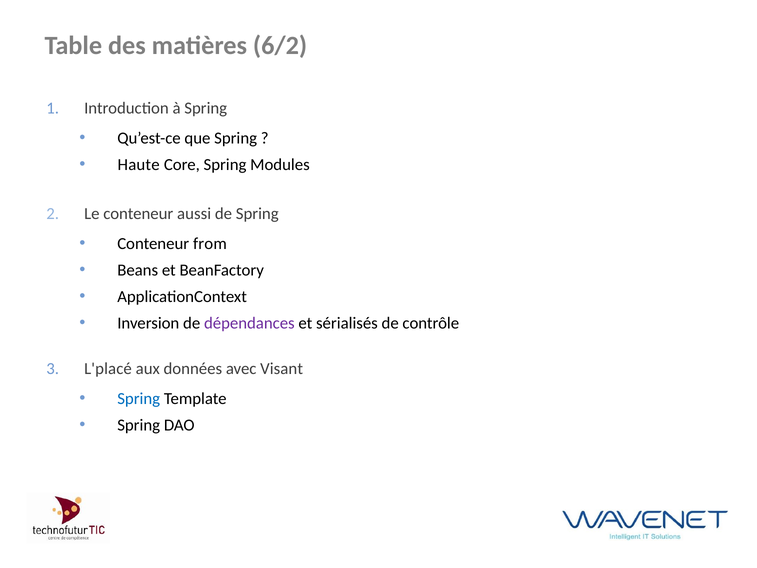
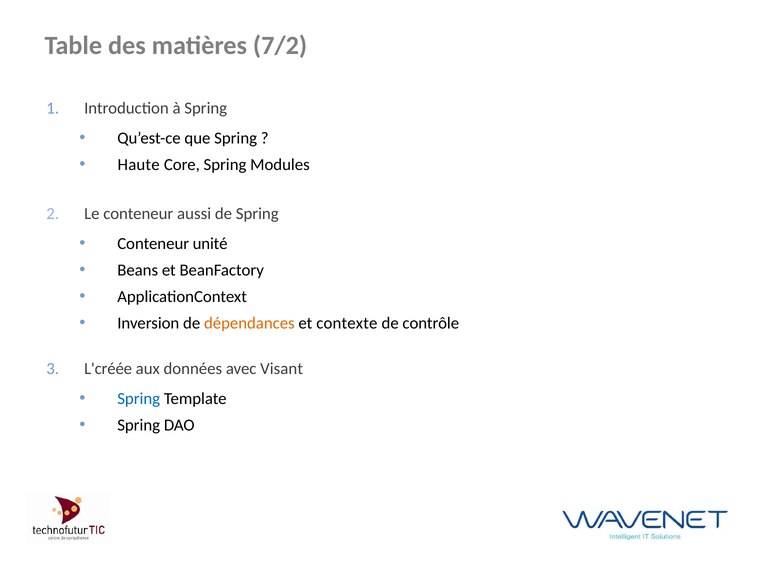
6/2: 6/2 -> 7/2
from: from -> unité
dépendances colour: purple -> orange
sérialisés: sérialisés -> contexte
L'placé: L'placé -> L'créée
